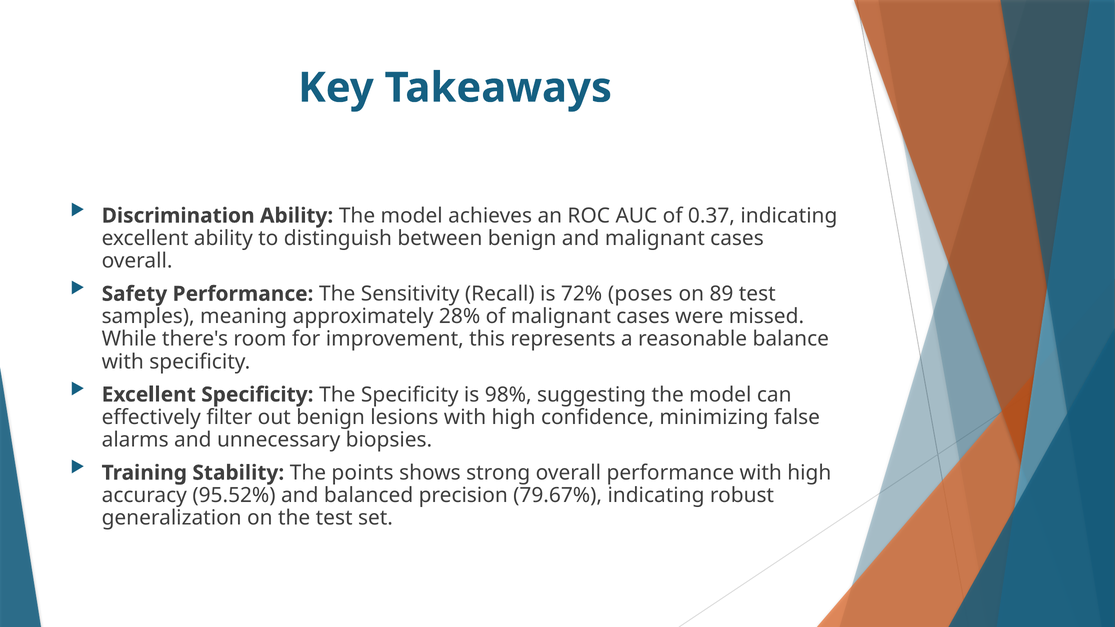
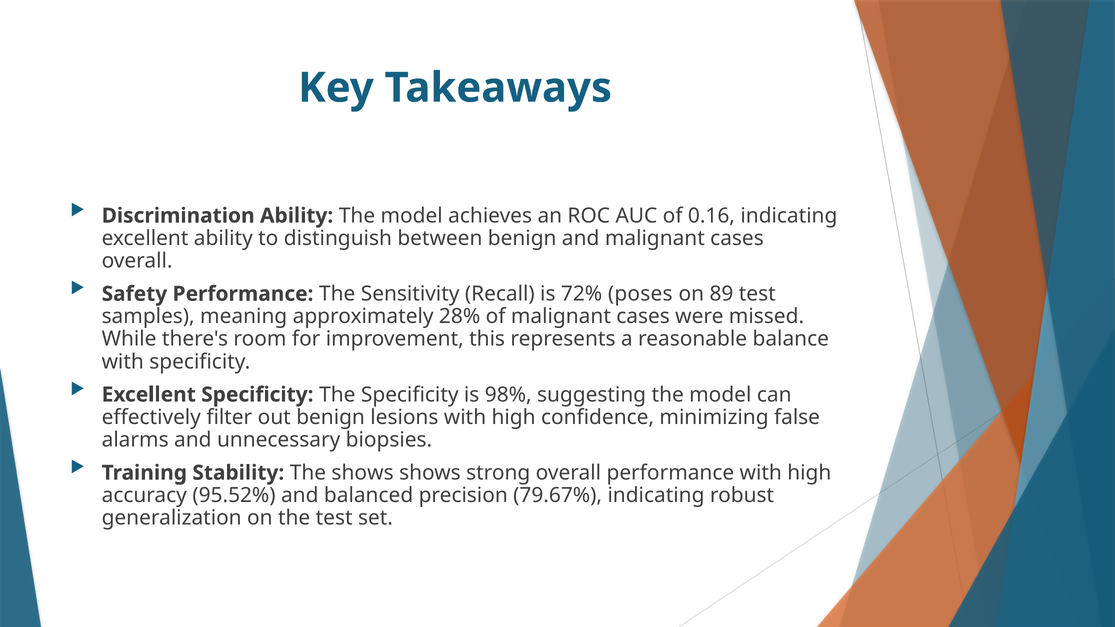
0.37: 0.37 -> 0.16
The points: points -> shows
